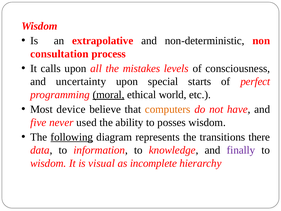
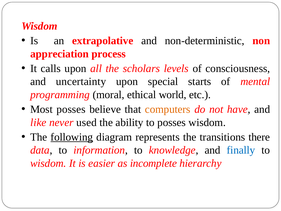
consultation: consultation -> appreciation
mistakes: mistakes -> scholars
perfect: perfect -> mental
moral underline: present -> none
Most device: device -> posses
five: five -> like
finally colour: purple -> blue
visual: visual -> easier
